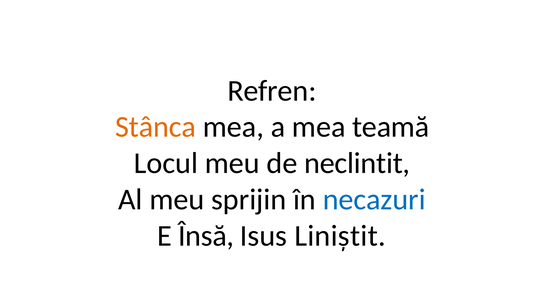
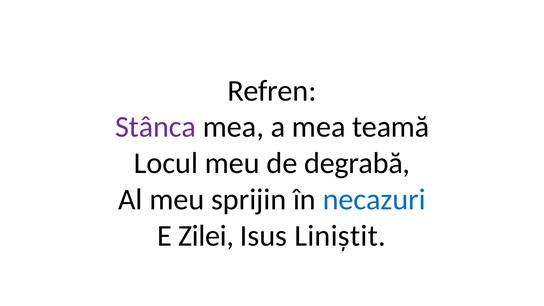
Stânca colour: orange -> purple
neclintit: neclintit -> degrabă
Însă: Însă -> Zilei
